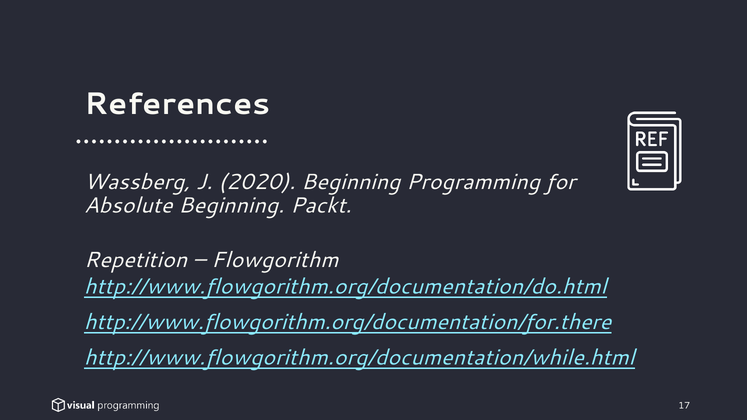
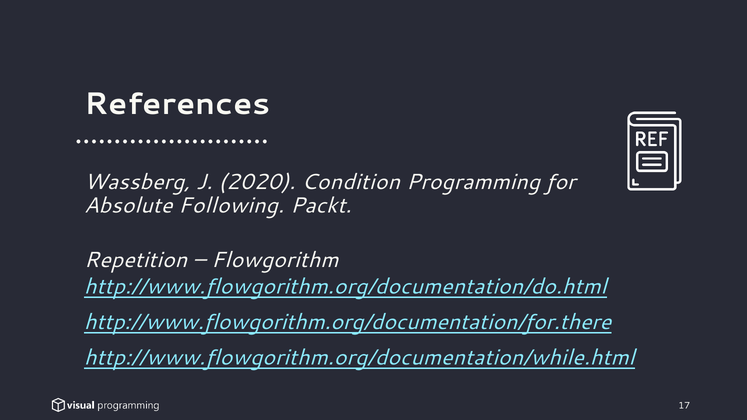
2020 Beginning: Beginning -> Condition
Absolute Beginning: Beginning -> Following
